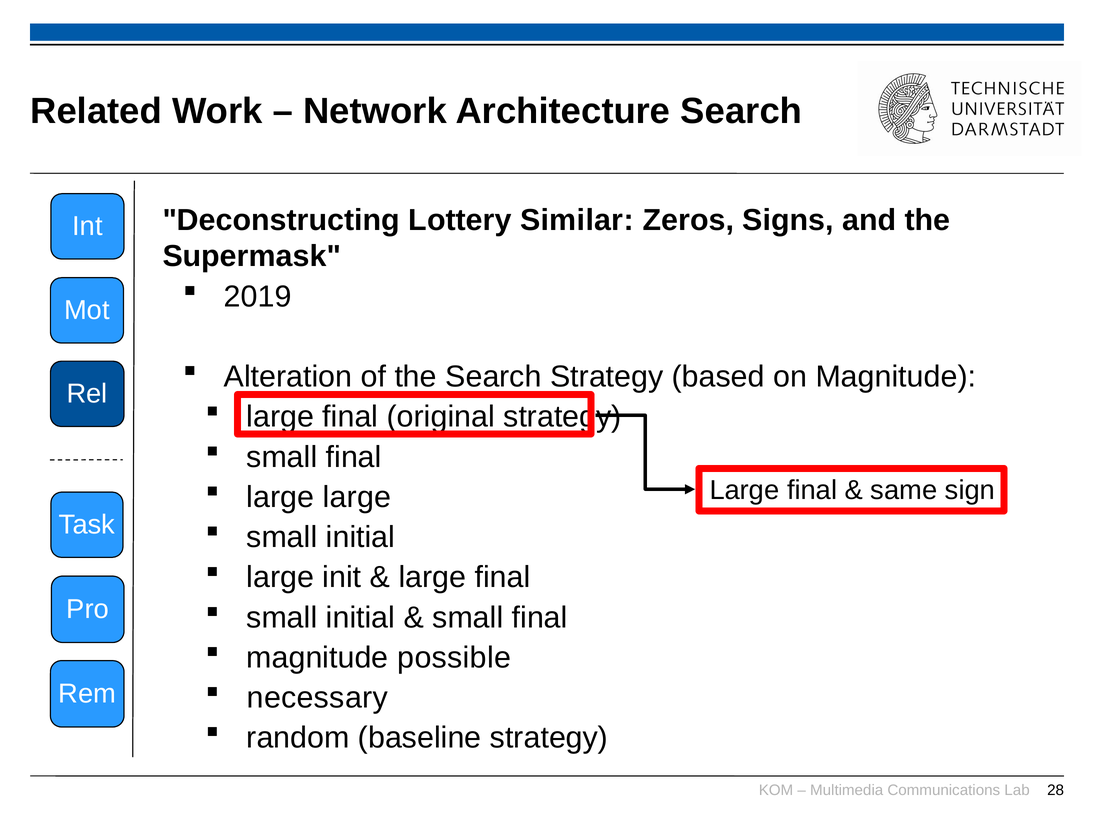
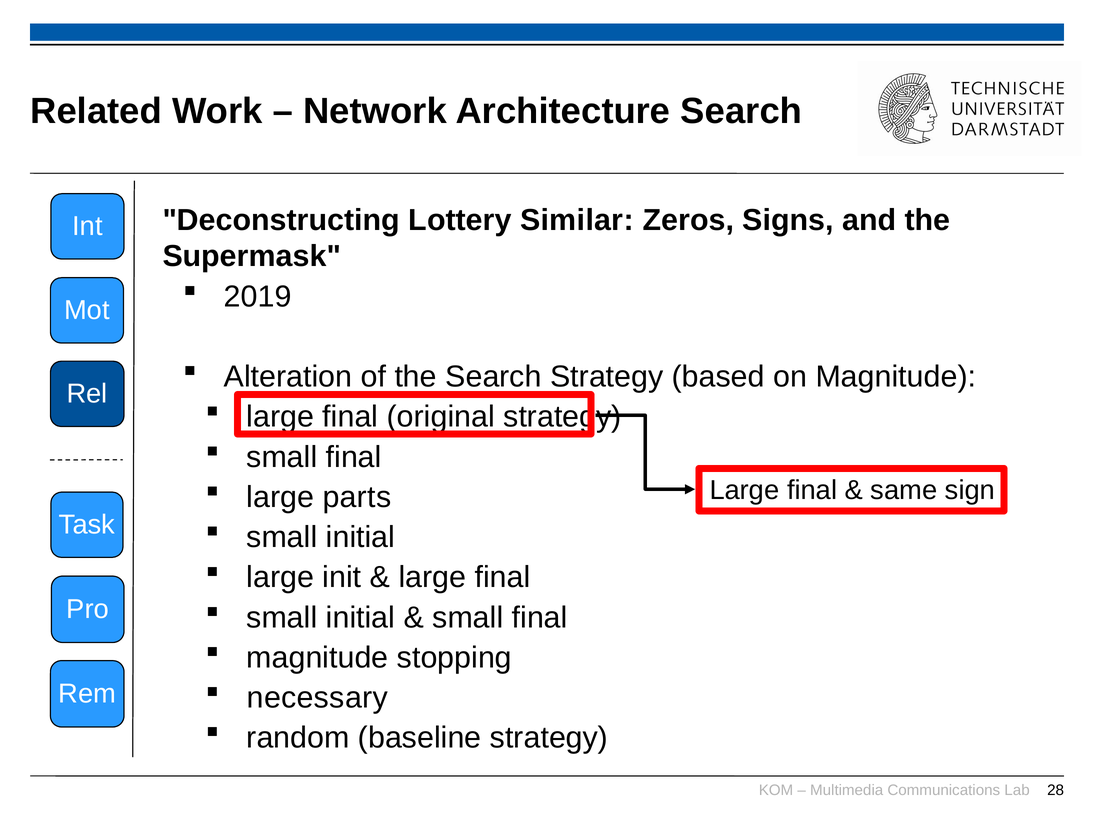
large large: large -> parts
possible: possible -> stopping
